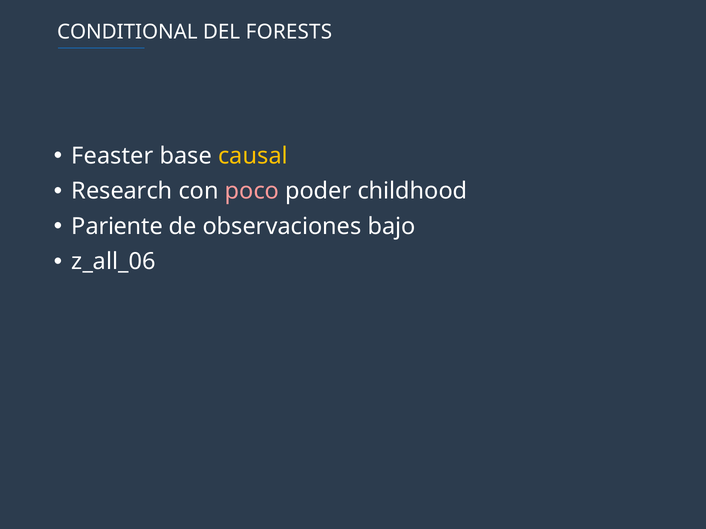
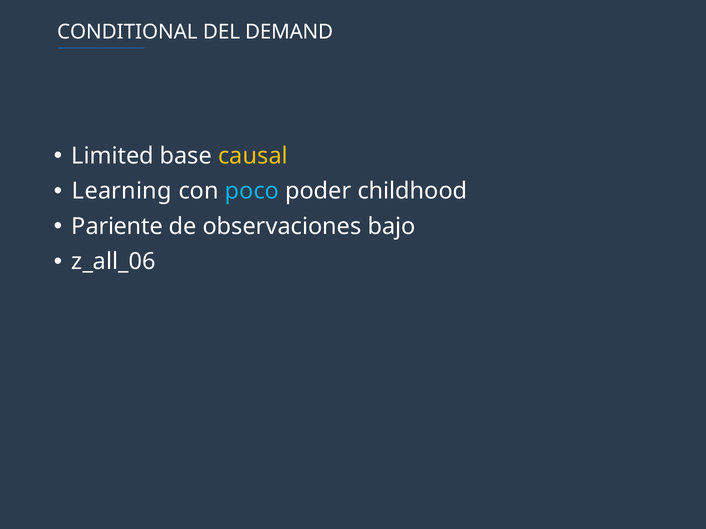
FORESTS: FORESTS -> DEMAND
Feaster: Feaster -> Limited
Research: Research -> Learning
poco colour: pink -> light blue
